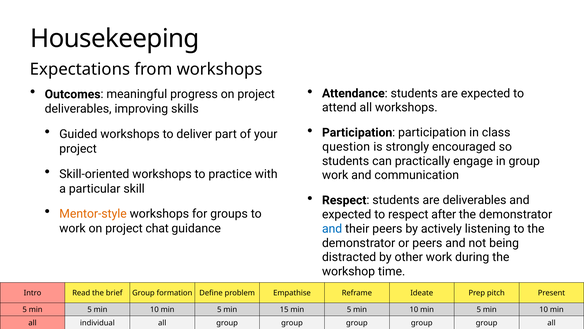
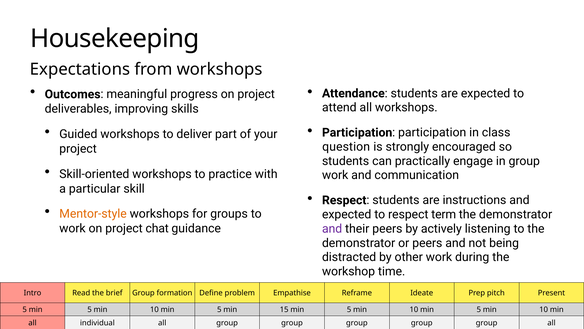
are deliverables: deliverables -> instructions
after: after -> term
and at (332, 228) colour: blue -> purple
